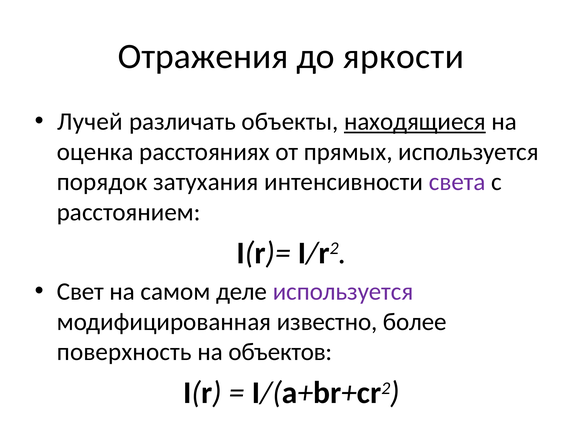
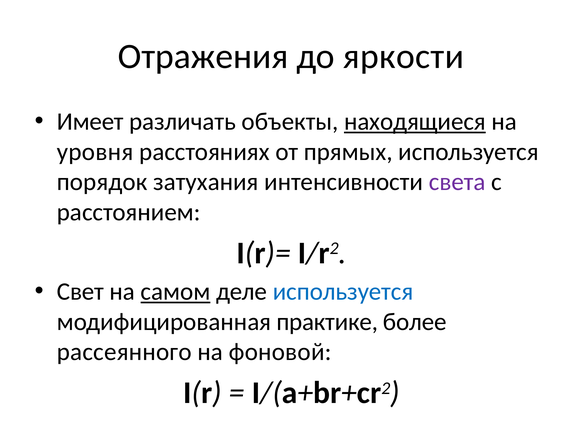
Лучей: Лучей -> Имеет
оценка: оценка -> уровня
самом underline: none -> present
используется at (343, 292) colour: purple -> blue
известно: известно -> практике
поверхность: поверхность -> рассеянного
объектов: объектов -> фоновой
